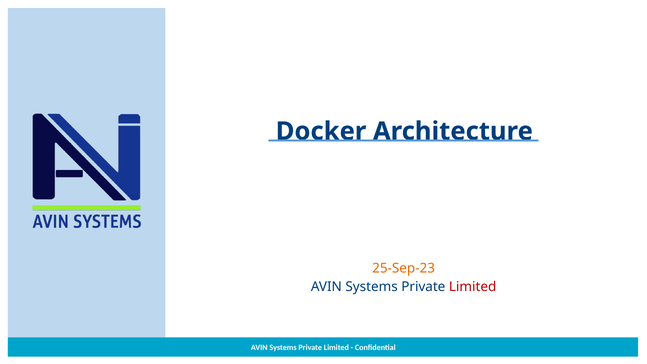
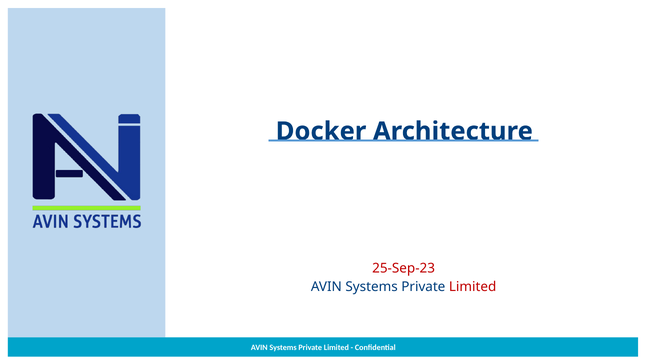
25-Sep-23 colour: orange -> red
